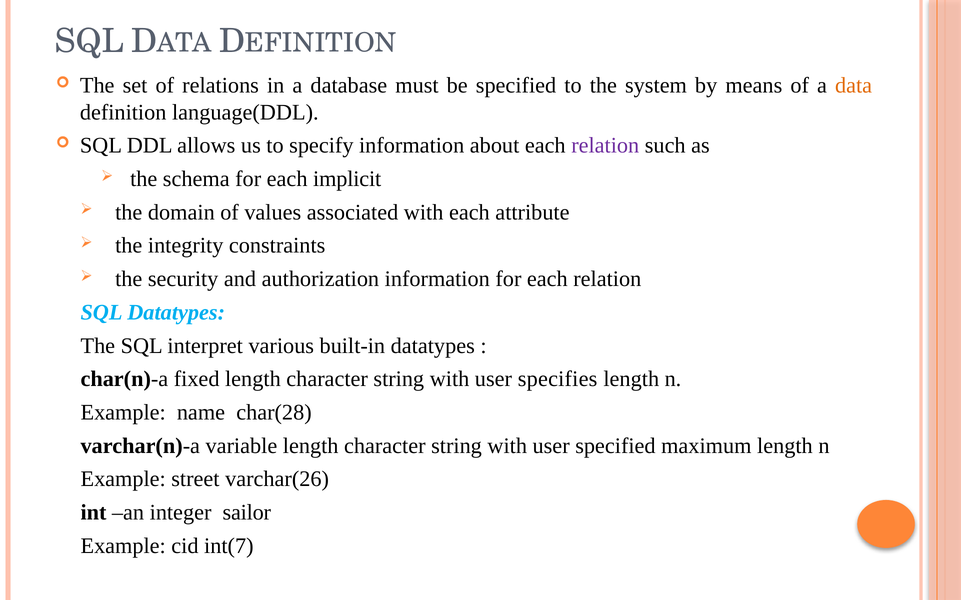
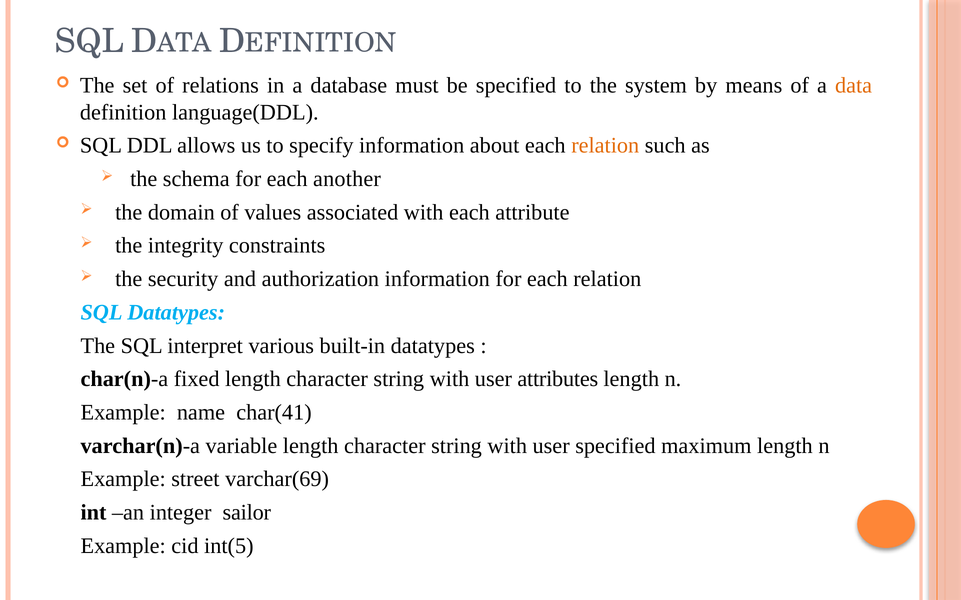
relation at (605, 146) colour: purple -> orange
implicit: implicit -> another
specifies: specifies -> attributes
char(28: char(28 -> char(41
varchar(26: varchar(26 -> varchar(69
int(7: int(7 -> int(5
